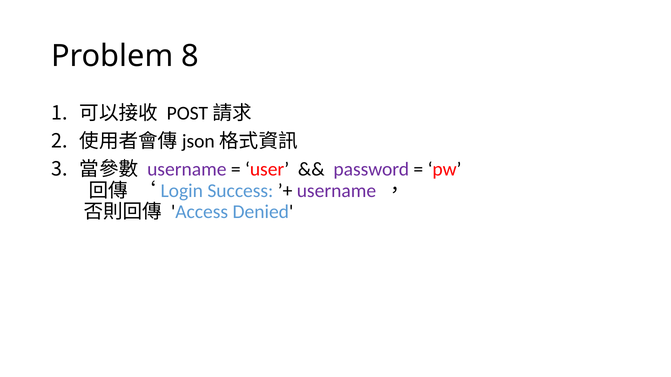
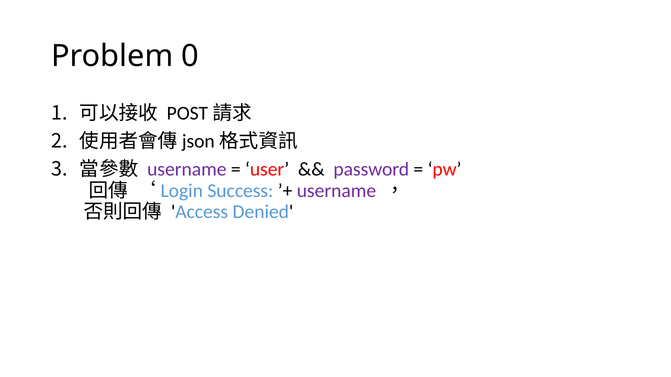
8: 8 -> 0
